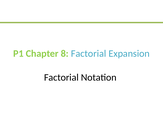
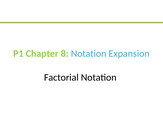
8 Factorial: Factorial -> Notation
